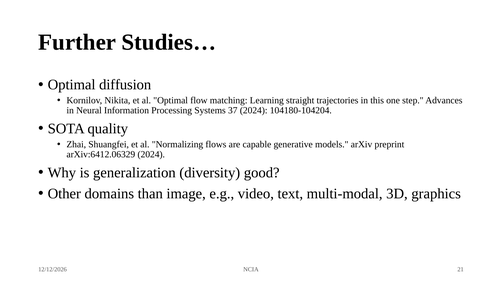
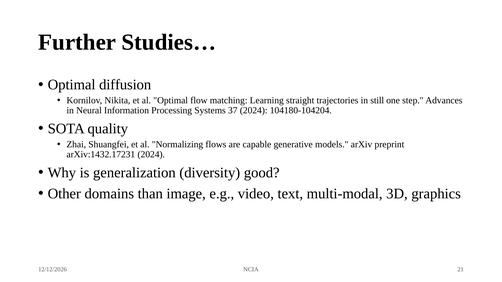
this: this -> still
arXiv:6412.06329: arXiv:6412.06329 -> arXiv:1432.17231
